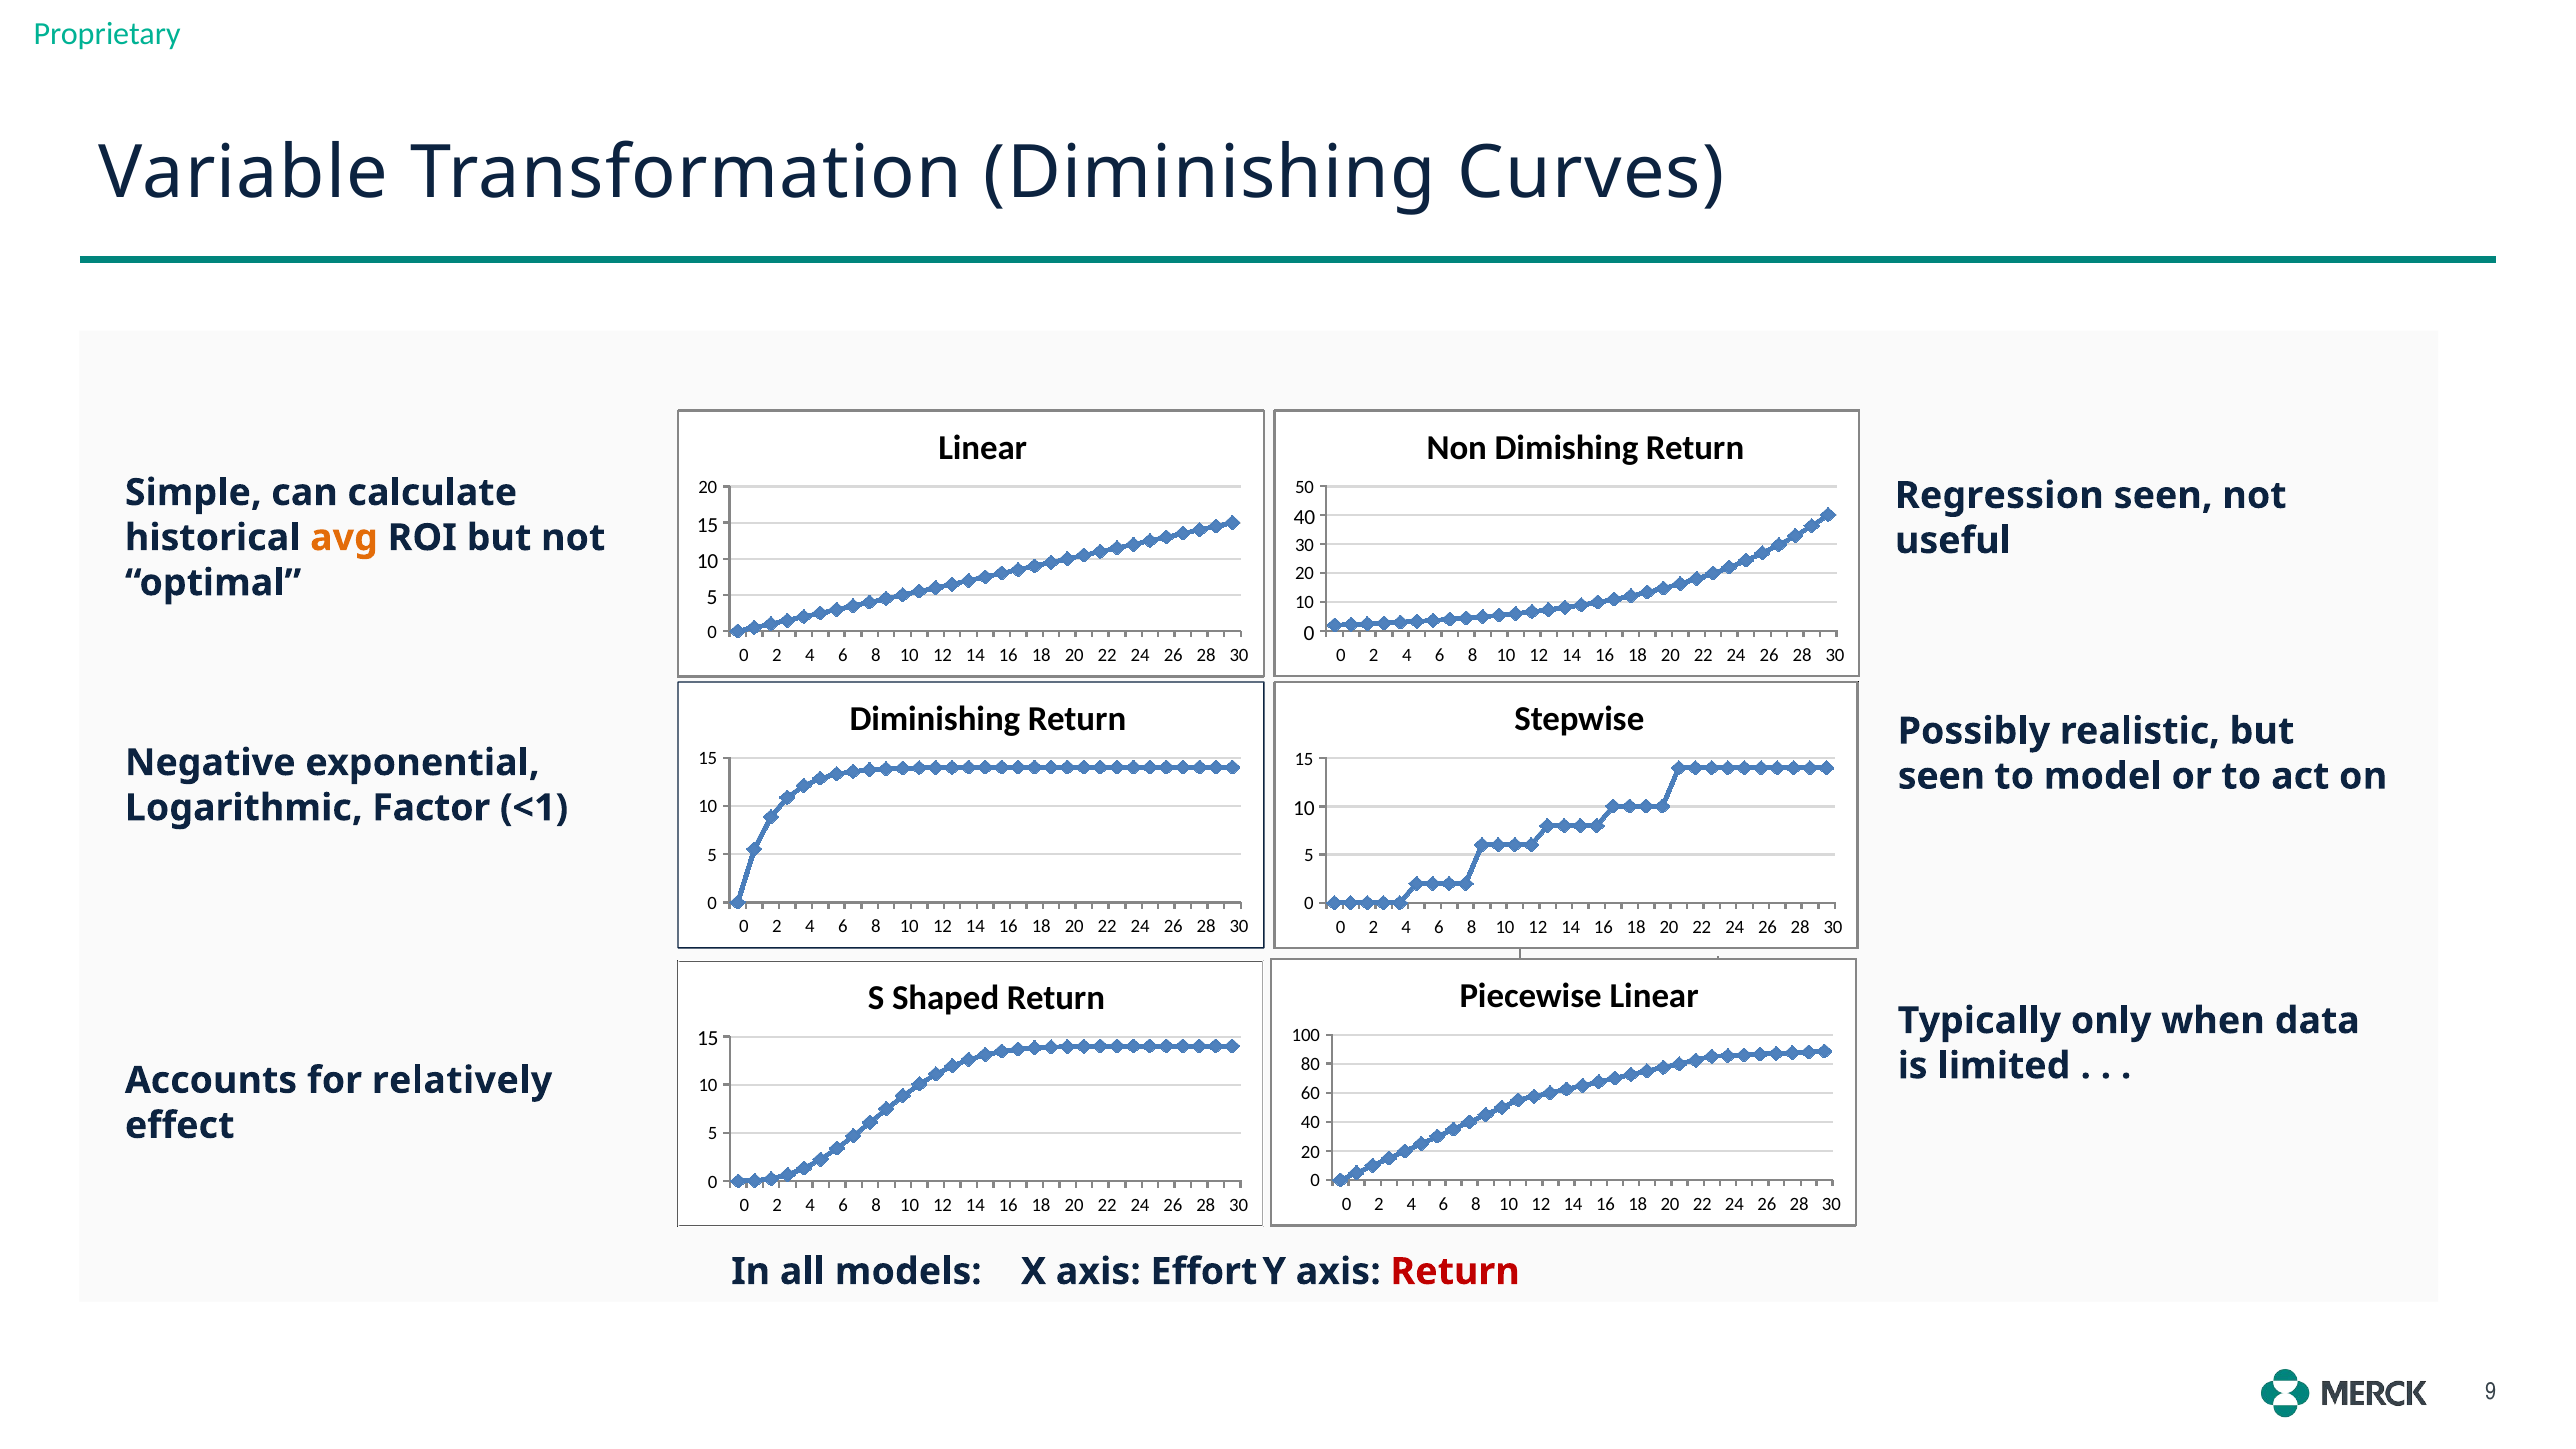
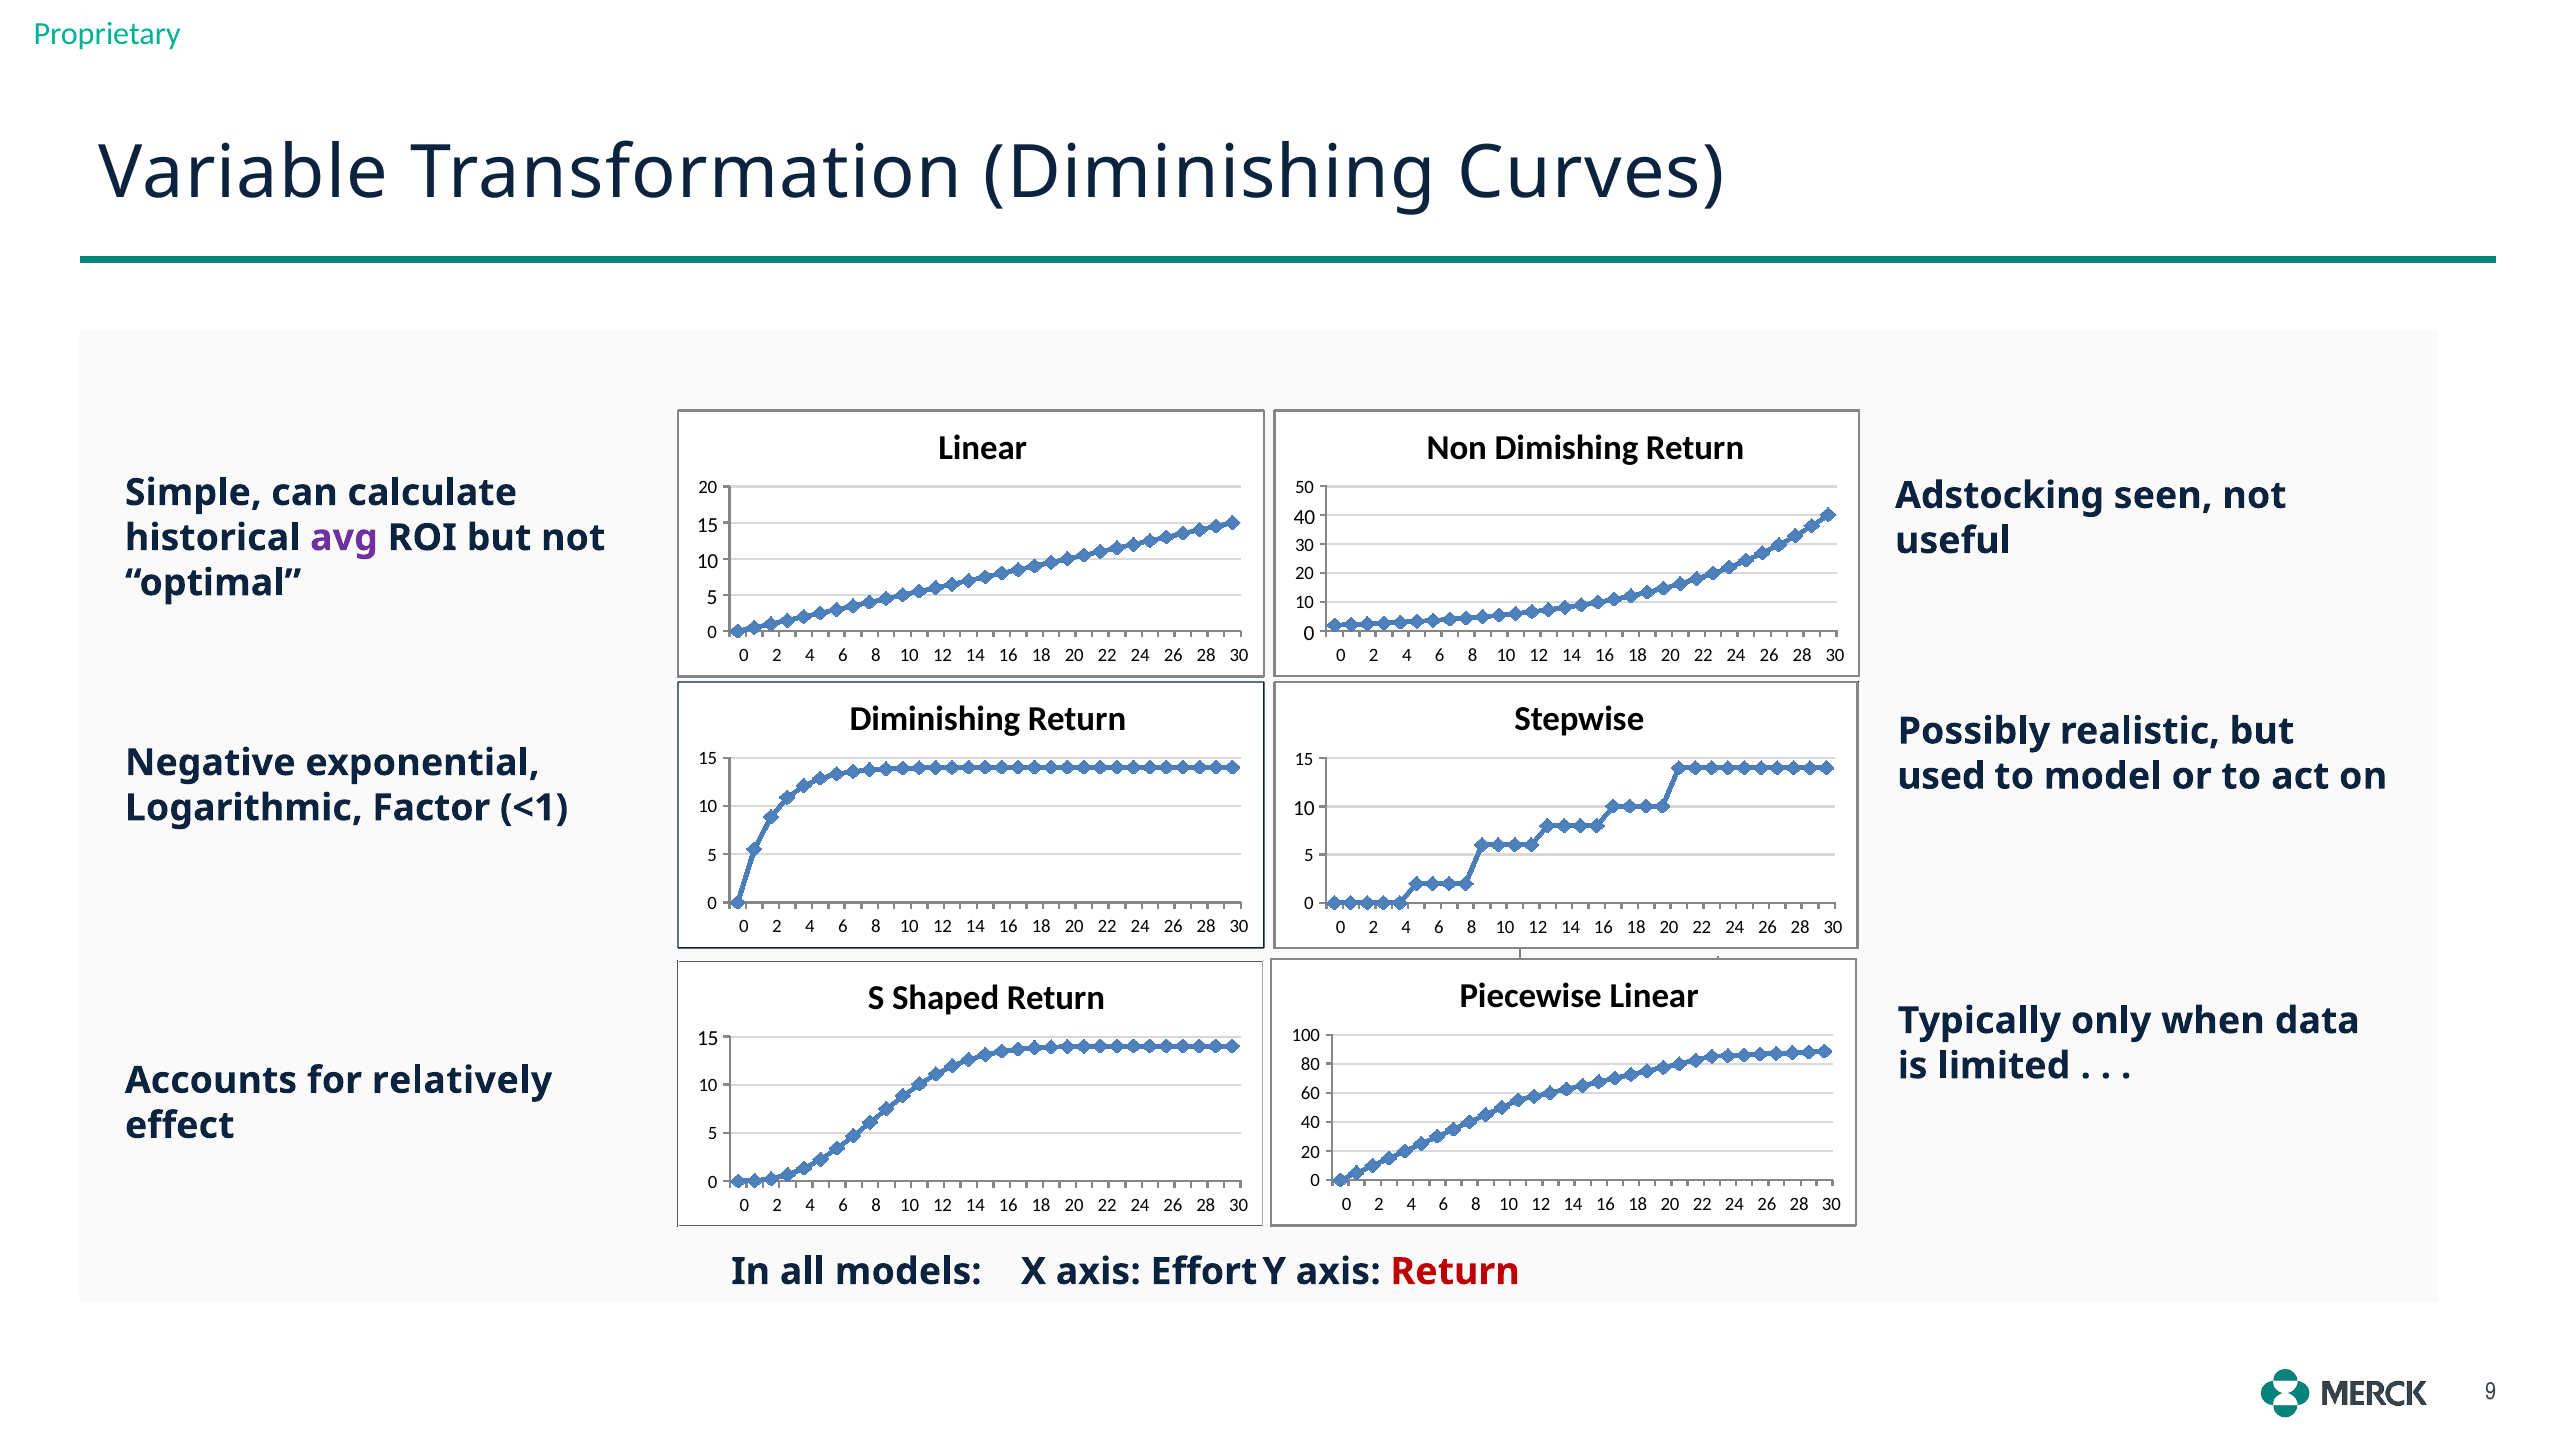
Regression: Regression -> Adstocking
avg colour: orange -> purple
seen at (1941, 776): seen -> used
